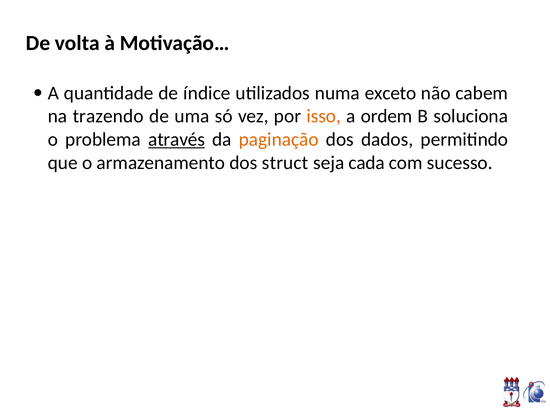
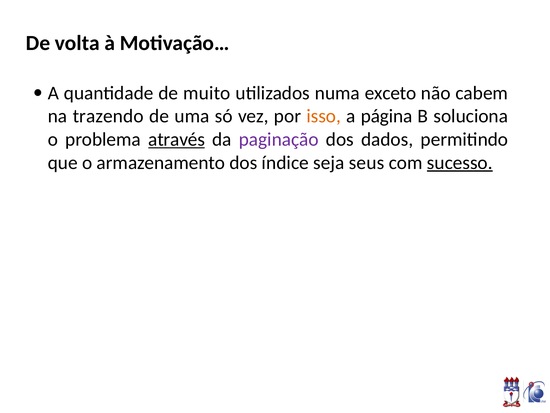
índice: índice -> muito
ordem: ordem -> página
paginação colour: orange -> purple
struct: struct -> índice
cada: cada -> seus
sucesso underline: none -> present
